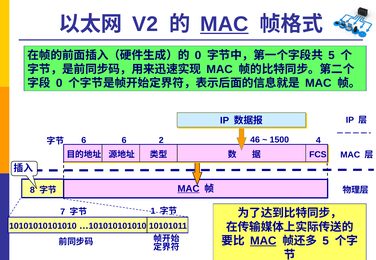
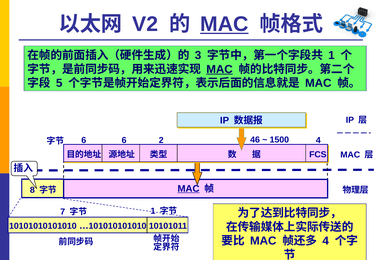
0 at (198, 55): 0 -> 3
5 at (331, 55): 5 -> 1
MAC at (220, 69) underline: none -> present
0 at (59, 83): 0 -> 5
MAC at (263, 241) underline: present -> none
5 at (326, 241): 5 -> 4
